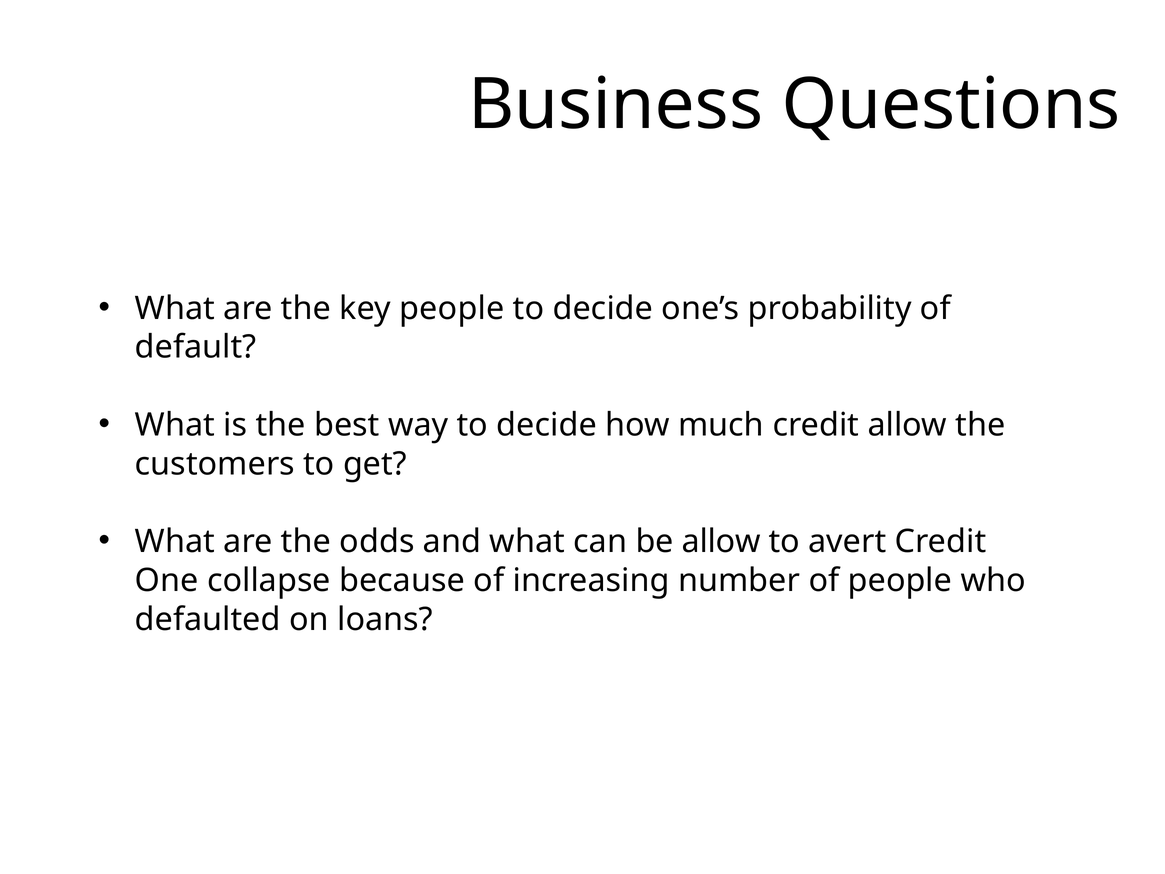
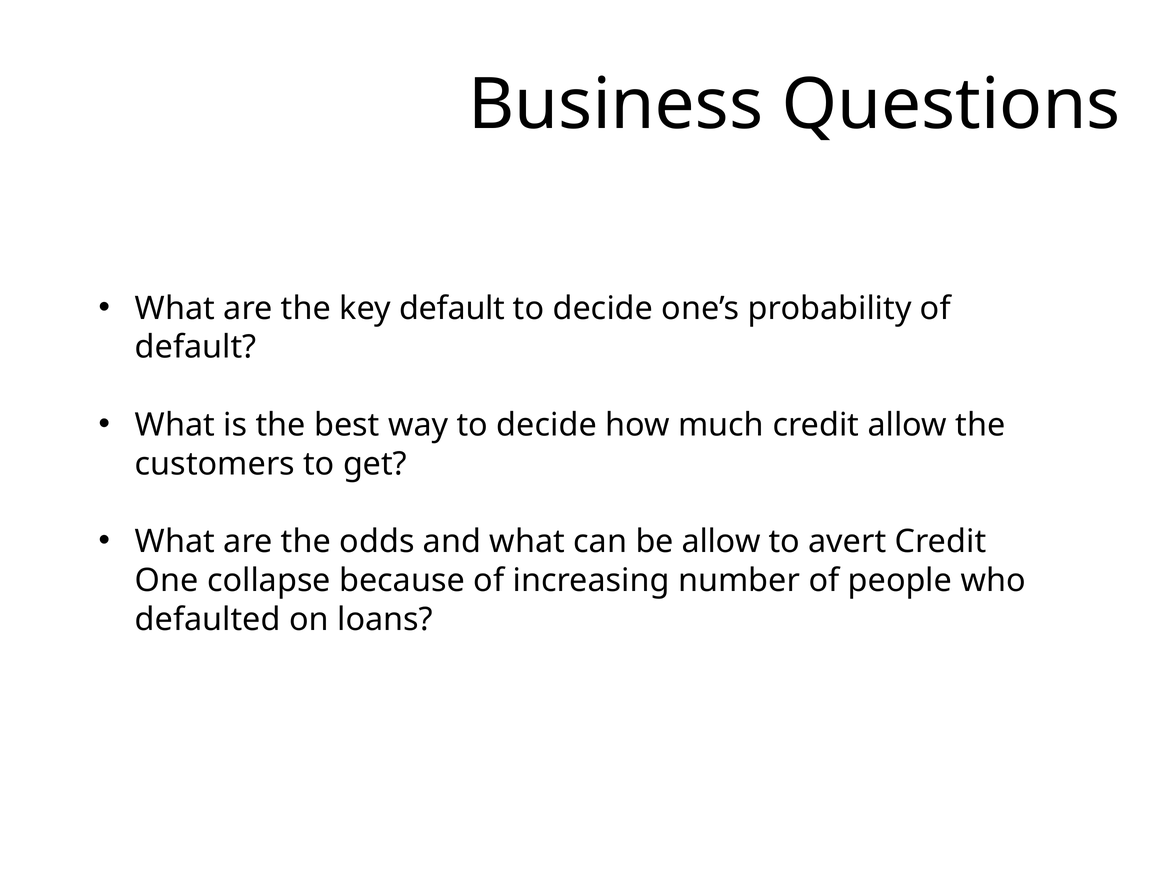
key people: people -> default
